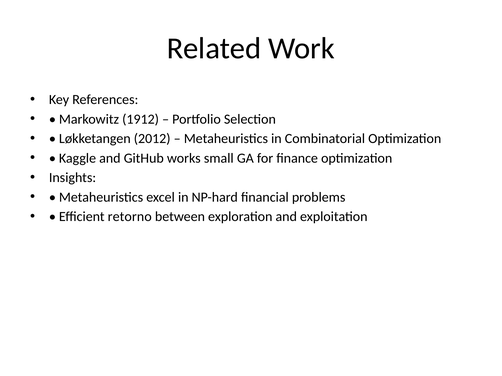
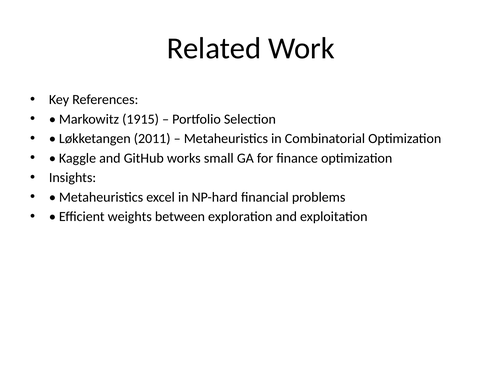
1912: 1912 -> 1915
2012: 2012 -> 2011
retorno: retorno -> weights
